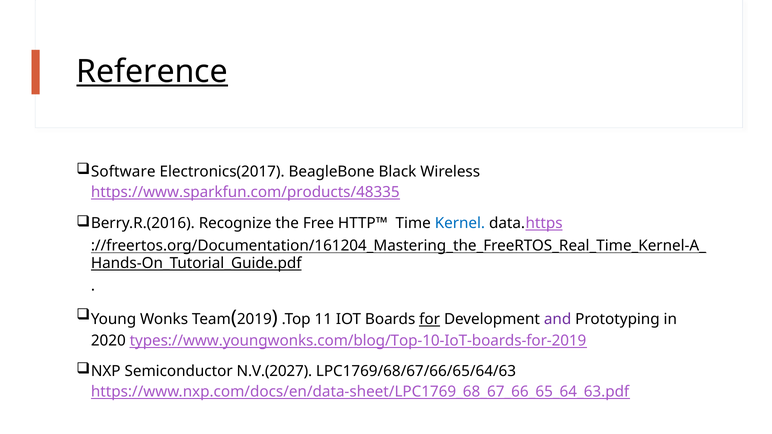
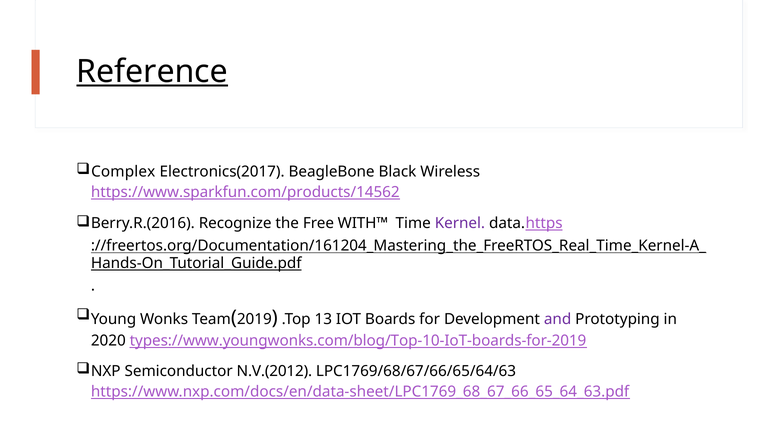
Software: Software -> Complex
https://www.sparkfun.com/products/48335: https://www.sparkfun.com/products/48335 -> https://www.sparkfun.com/products/14562
HTTP™: HTTP™ -> WITH™
Kernel colour: blue -> purple
11: 11 -> 13
for underline: present -> none
N.V.(2027: N.V.(2027 -> N.V.(2012
